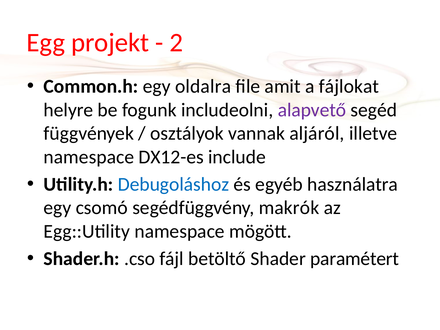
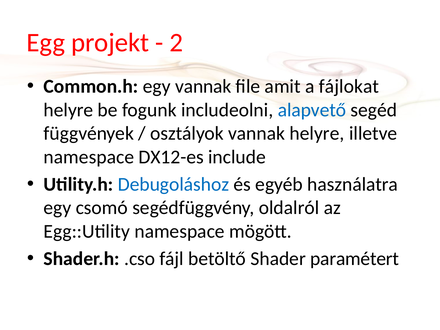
egy oldalra: oldalra -> vannak
alapvető colour: purple -> blue
vannak aljáról: aljáról -> helyre
makrók: makrók -> oldalról
